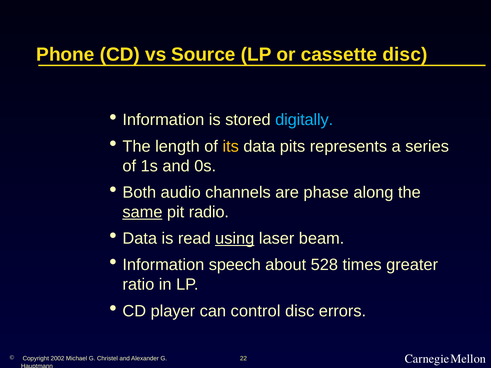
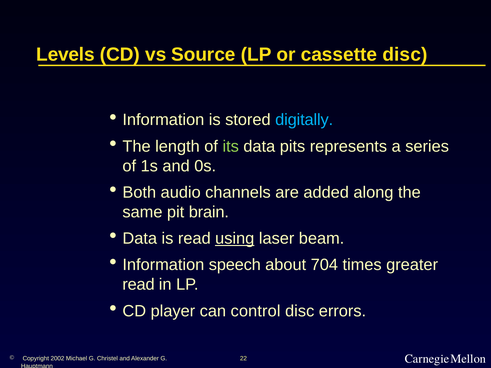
Phone: Phone -> Levels
its colour: yellow -> light green
phase: phase -> added
same underline: present -> none
radio: radio -> brain
528: 528 -> 704
ratio at (138, 285): ratio -> read
